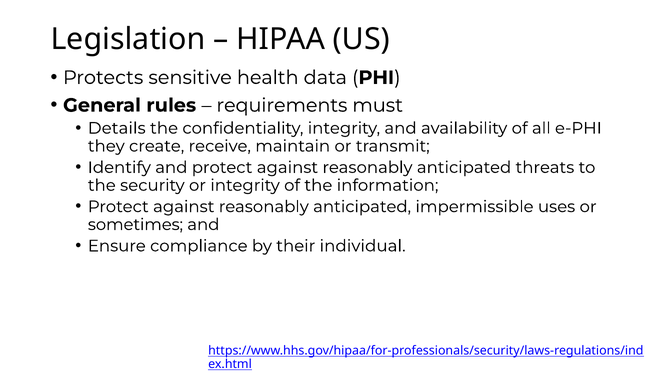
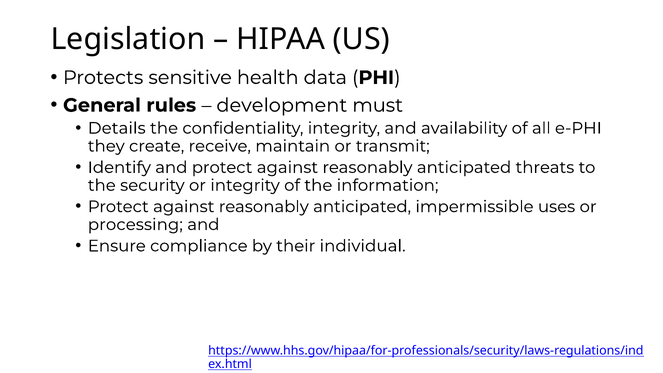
requirements: requirements -> development
sometimes: sometimes -> processing
